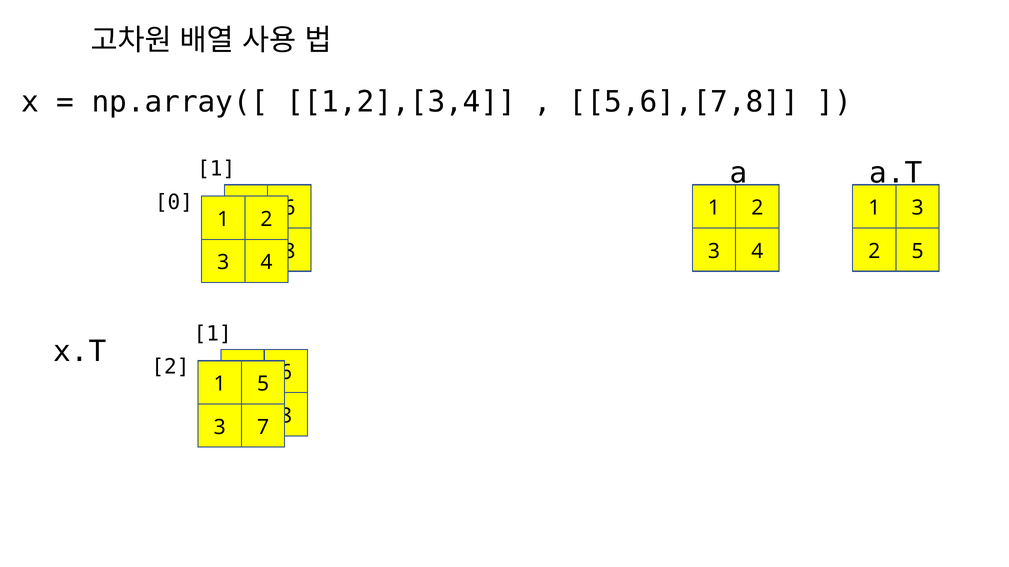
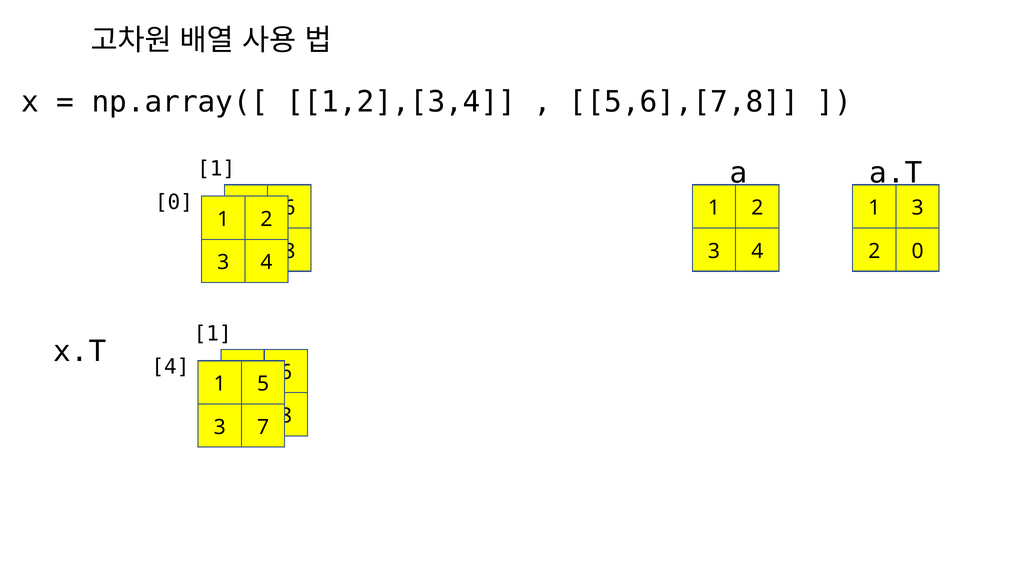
2 5: 5 -> 0
2 at (170, 367): 2 -> 4
